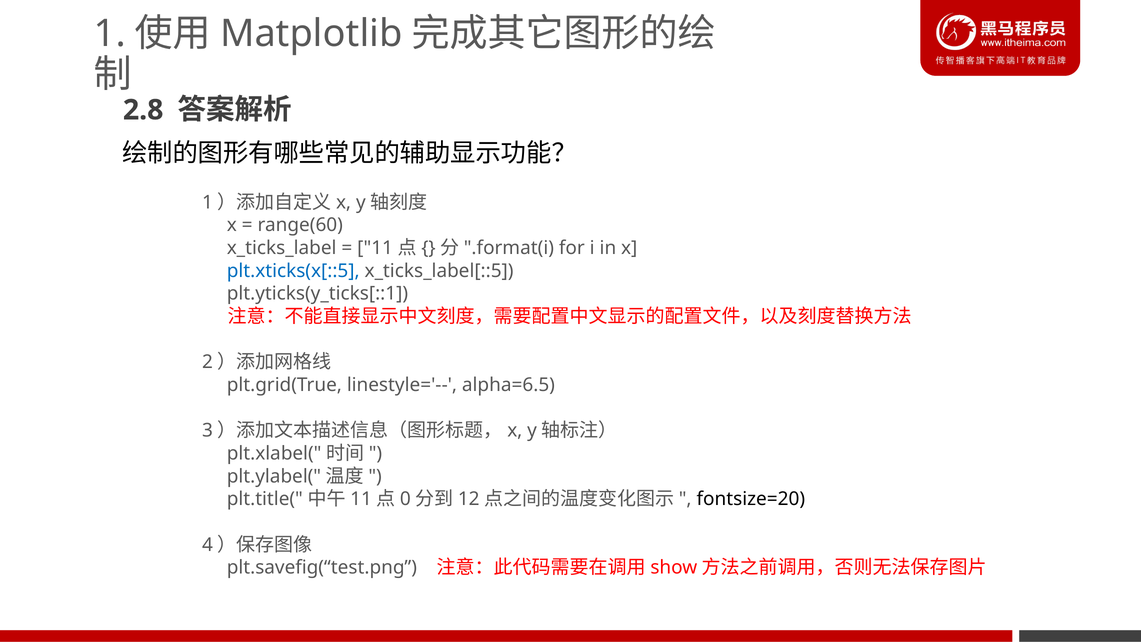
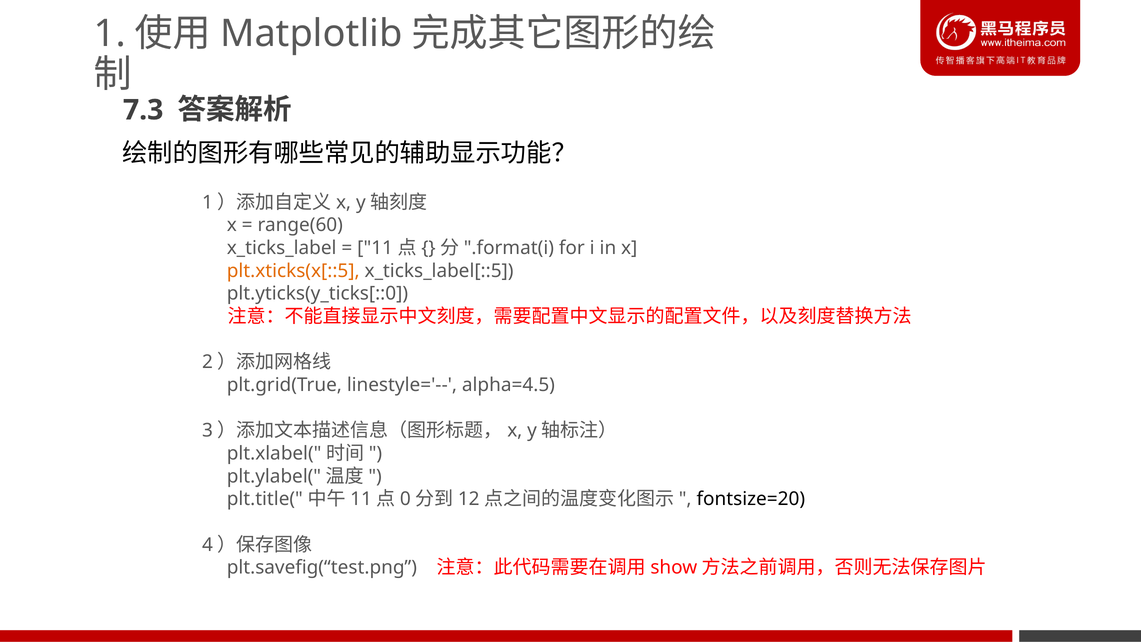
2.8: 2.8 -> 7.3
plt.xticks(x[::5 colour: blue -> orange
plt.yticks(y_ticks[::1: plt.yticks(y_ticks[::1 -> plt.yticks(y_ticks[::0
alpha=6.5: alpha=6.5 -> alpha=4.5
